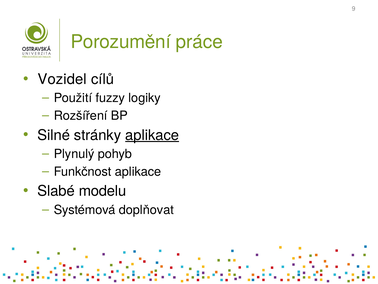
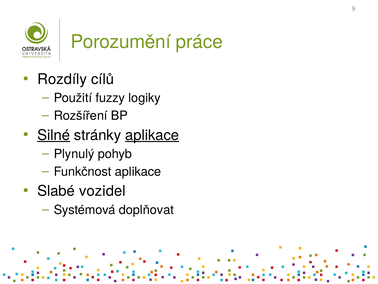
Vozidel: Vozidel -> Rozdíly
Silné underline: none -> present
modelu: modelu -> vozidel
